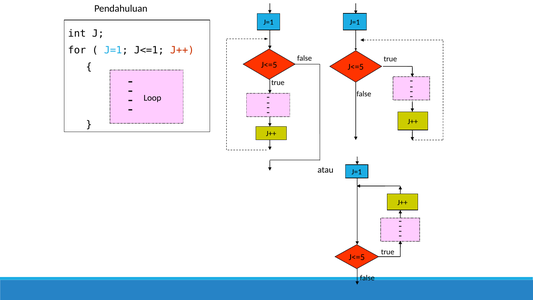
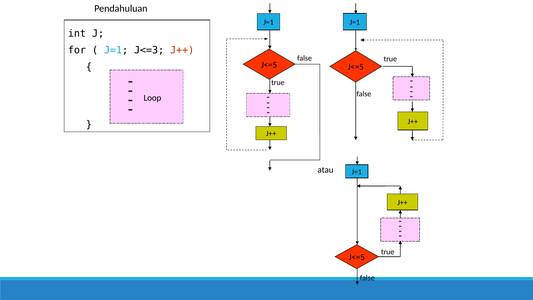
J<=1: J<=1 -> J<=3
